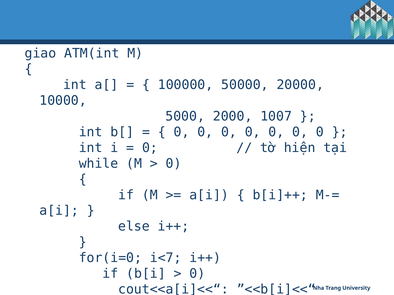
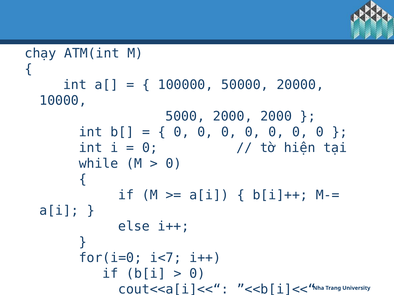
giao: giao -> chạy
2000 1007: 1007 -> 2000
